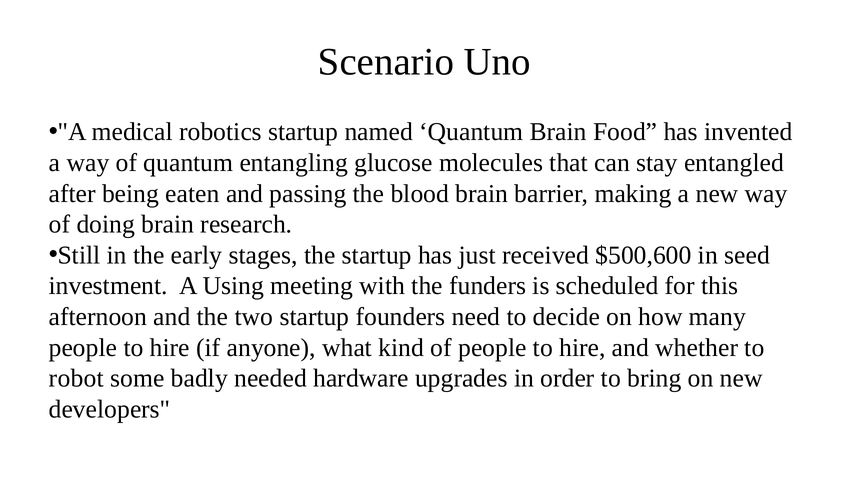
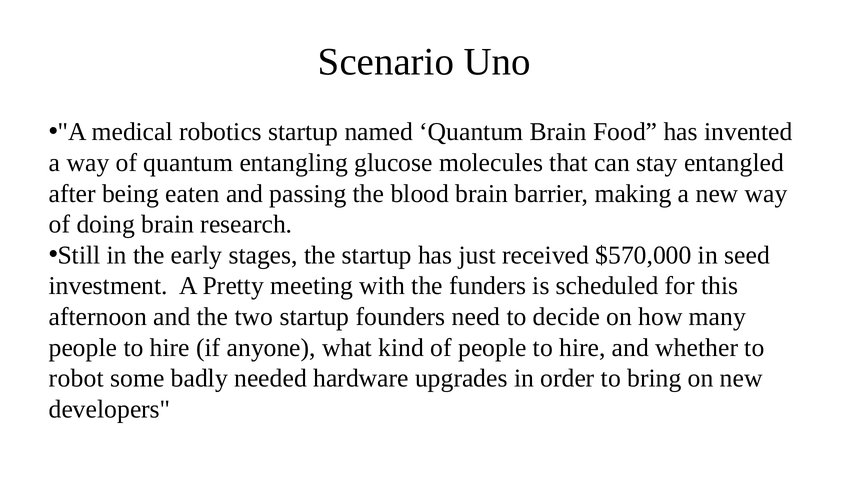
$500,600: $500,600 -> $570,000
Using: Using -> Pretty
